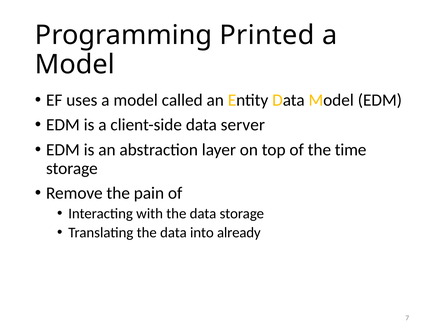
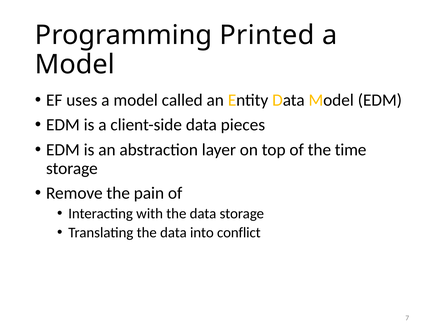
server: server -> pieces
already: already -> conflict
